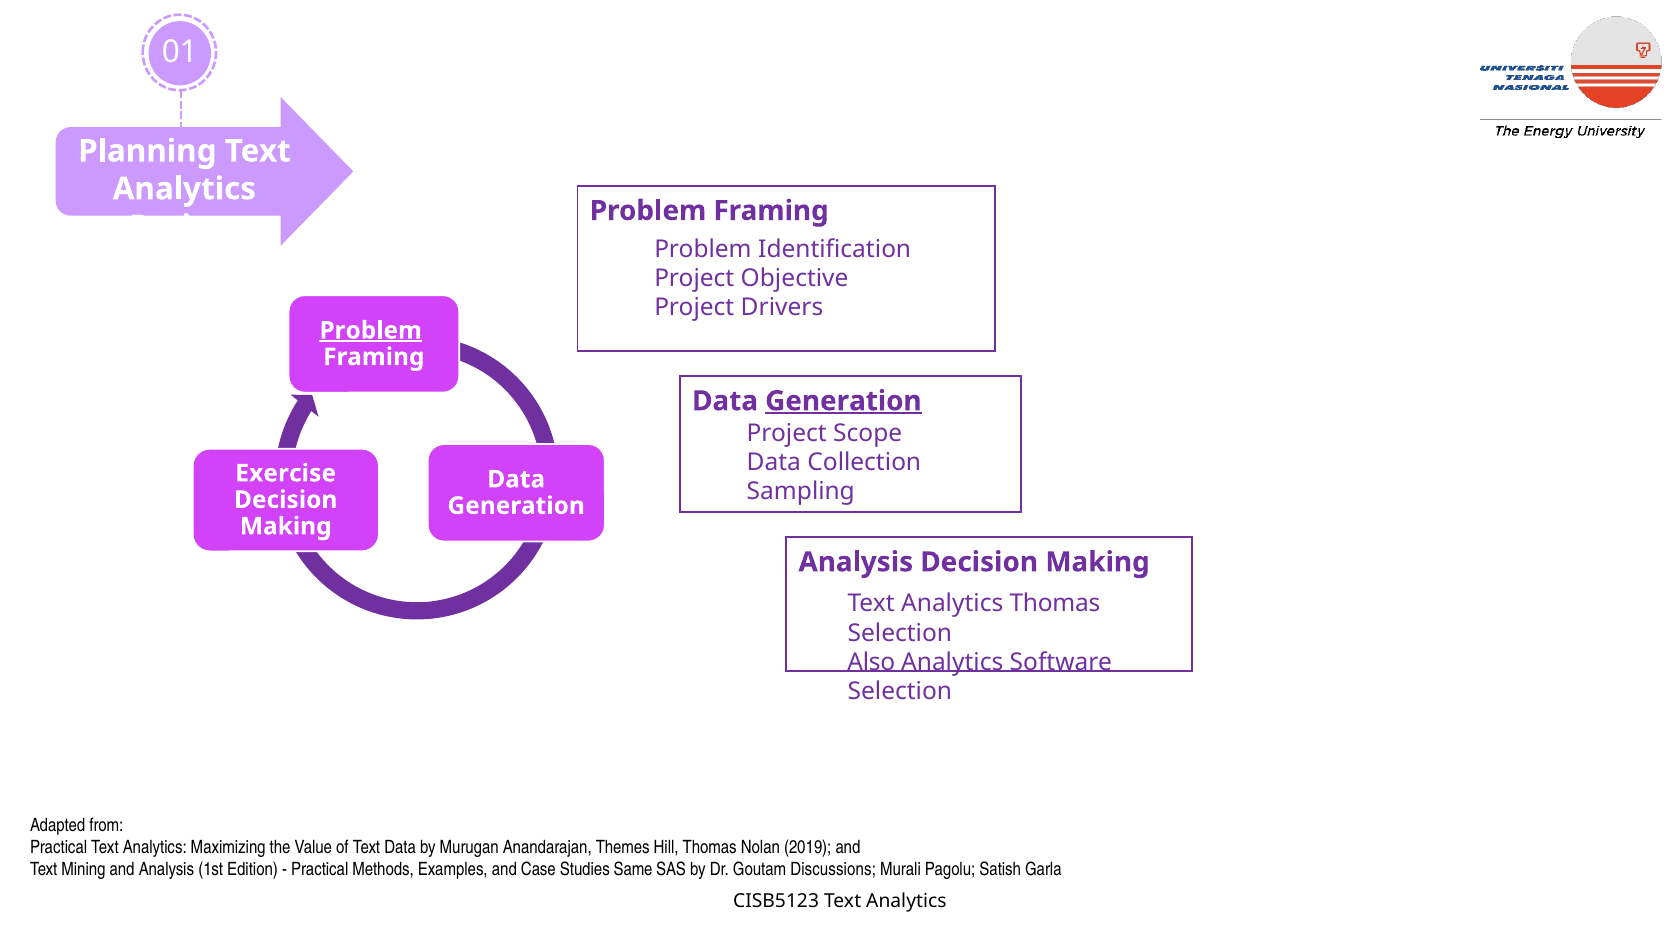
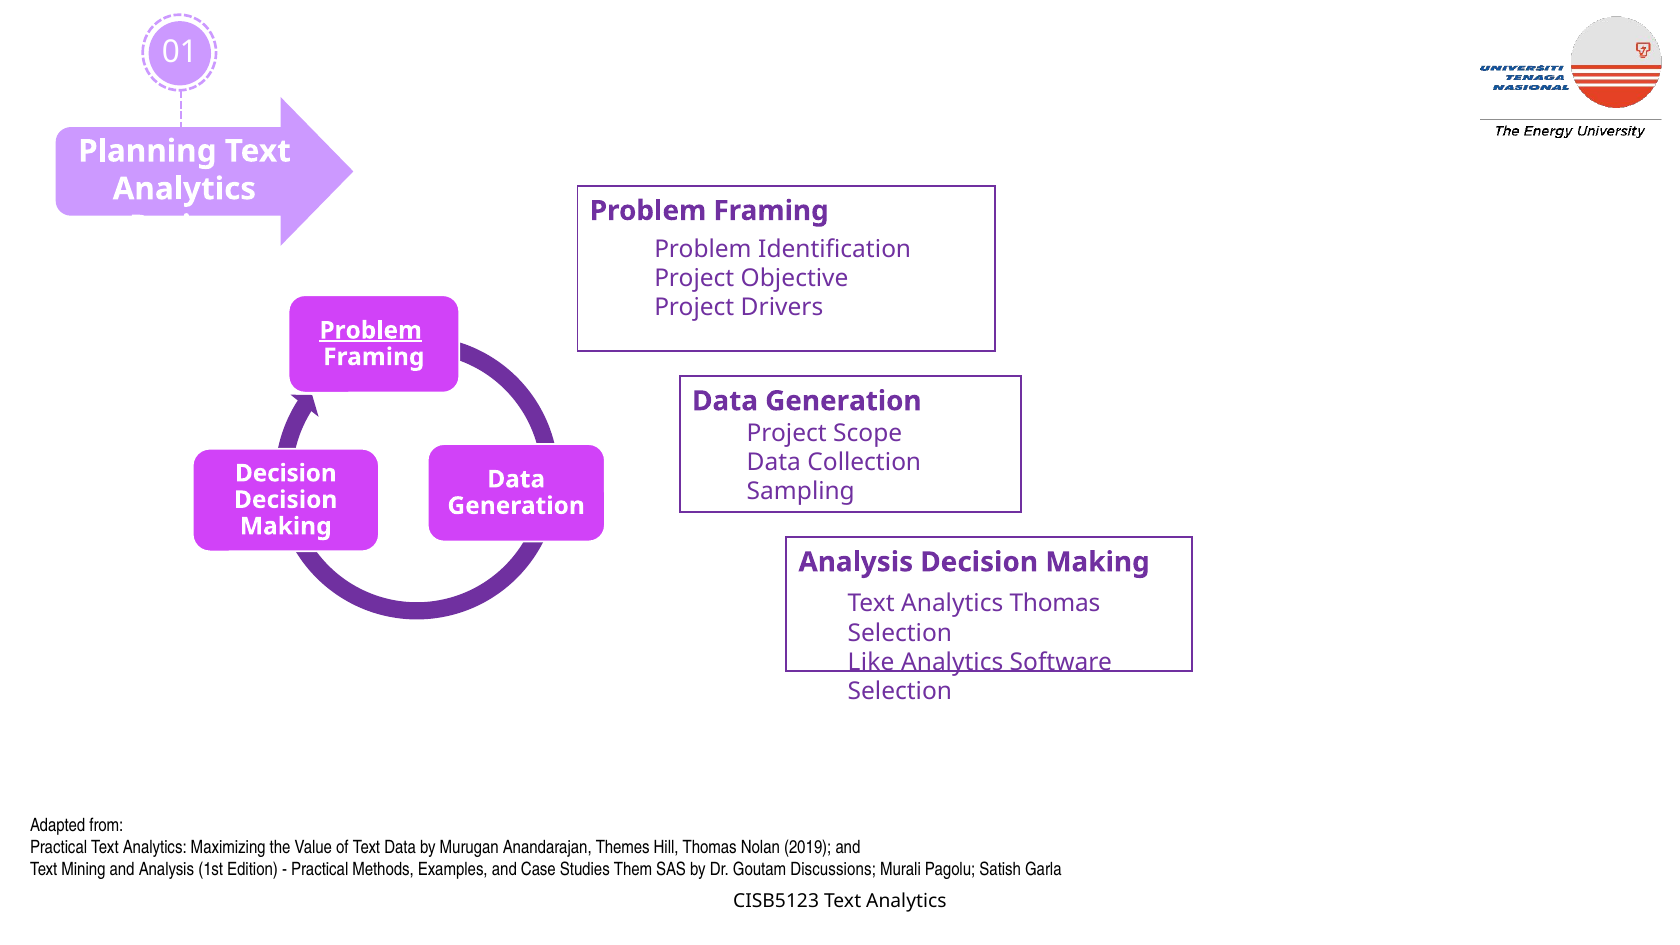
Generation at (843, 401) underline: present -> none
Exercise at (286, 473): Exercise -> Decision
Also: Also -> Like
Same: Same -> Them
